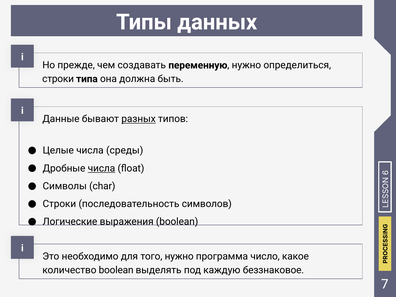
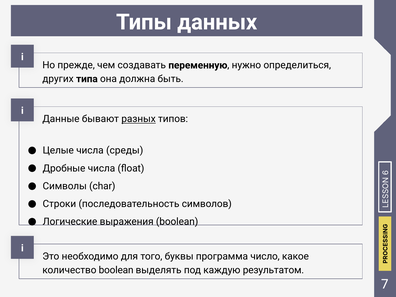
строки at (58, 79): строки -> других
числа at (101, 168) underline: present -> none
того нужно: нужно -> буквы
беззнаковое: беззнаковое -> результатом
